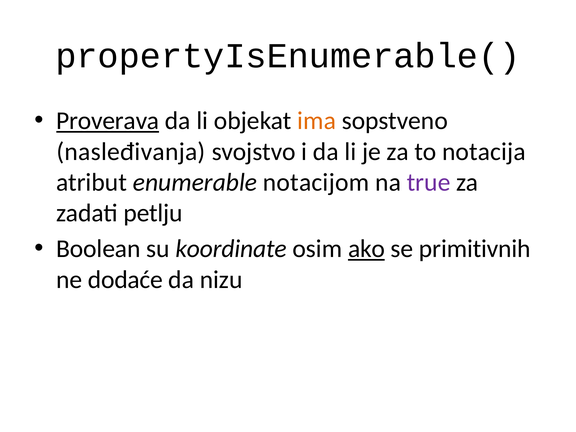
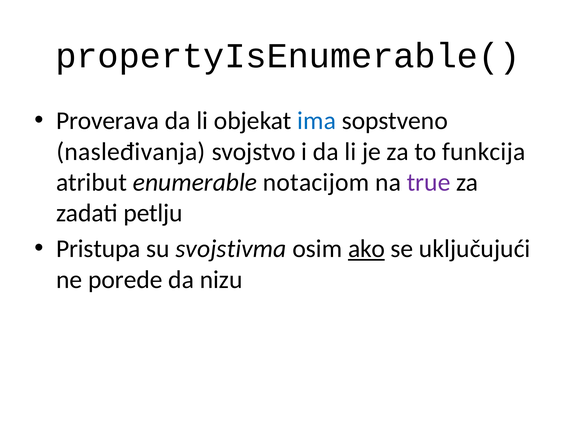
Proverava underline: present -> none
ima colour: orange -> blue
notacija: notacija -> funkcija
Boolean: Boolean -> Pristupa
koordinate: koordinate -> svojstivma
primitivnih: primitivnih -> uključujući
dodaće: dodaće -> porede
